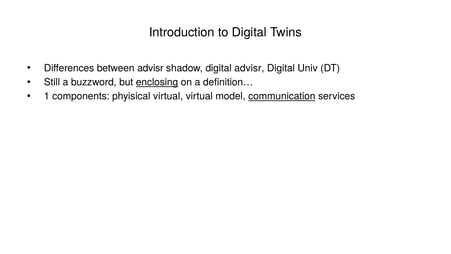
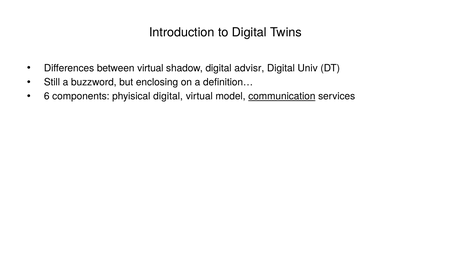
between advisr: advisr -> virtual
enclosing underline: present -> none
1: 1 -> 6
phyisical virtual: virtual -> digital
